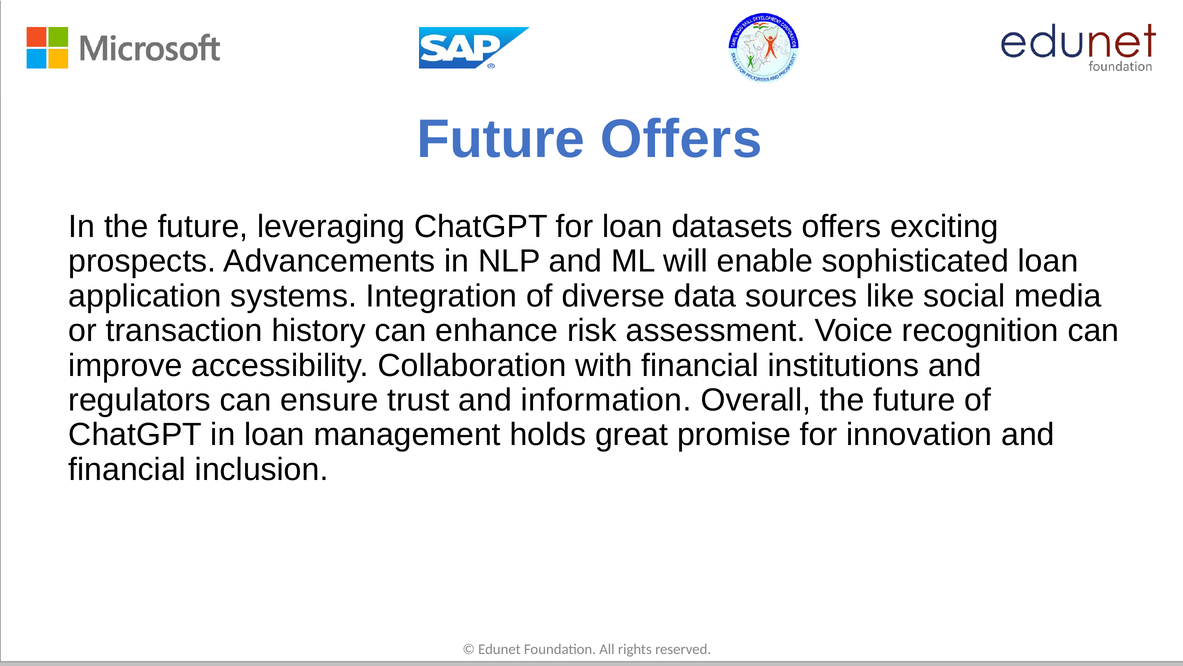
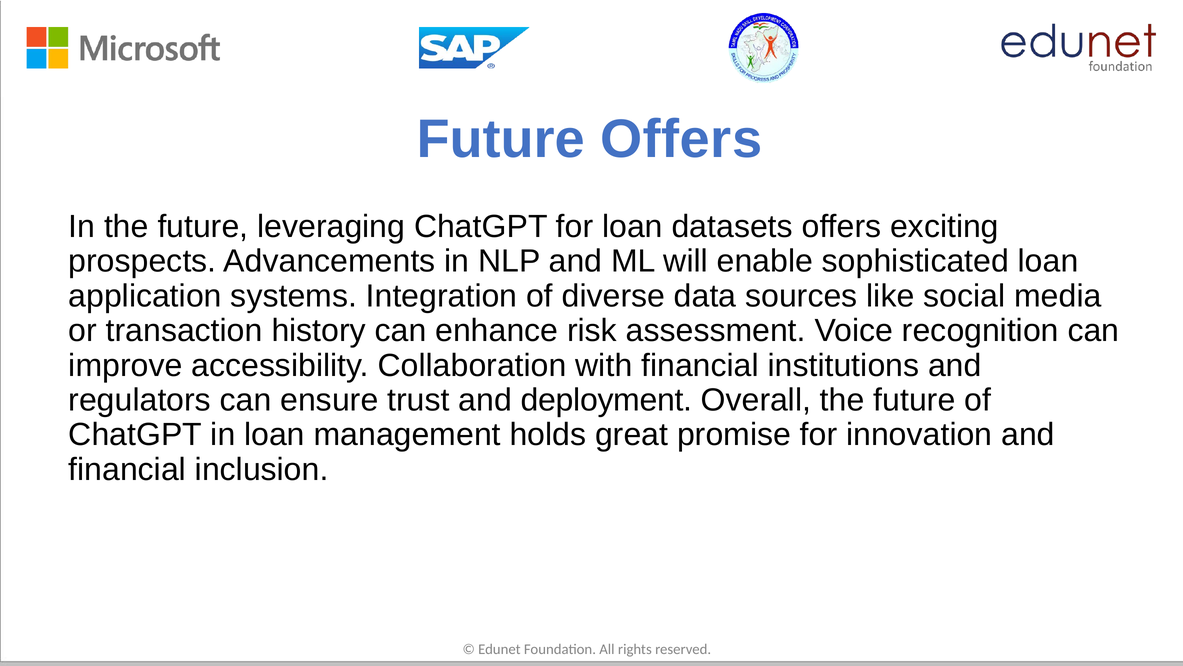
information: information -> deployment
